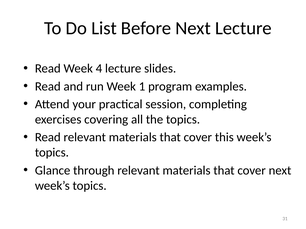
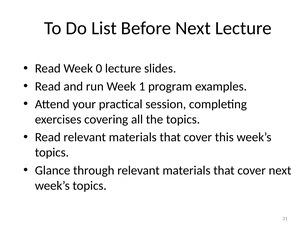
4: 4 -> 0
